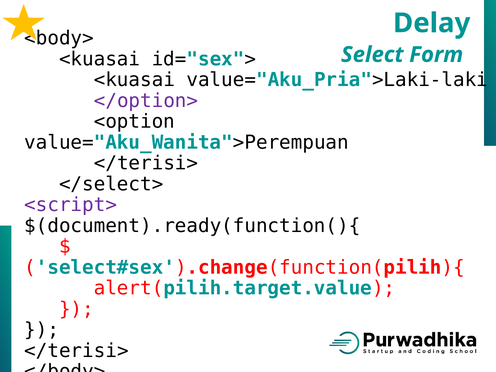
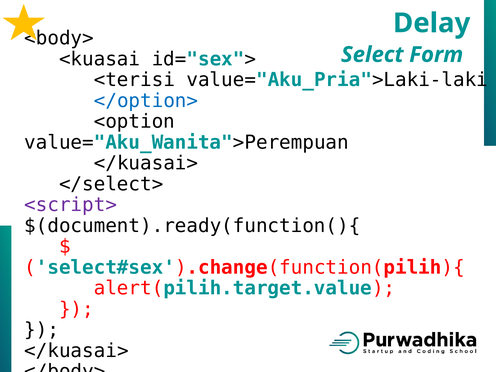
<kuasai at (134, 80): <kuasai -> <terisi
</option> colour: purple -> blue
</terisi> at (146, 163): </terisi> -> </kuasai>
</terisi> at (76, 351): </terisi> -> </kuasai>
